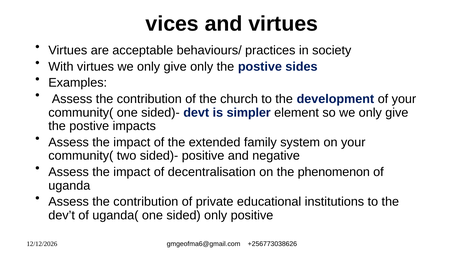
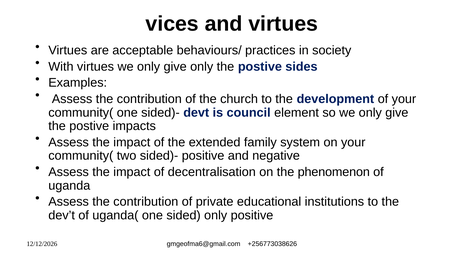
simpler: simpler -> council
